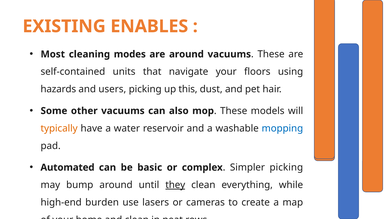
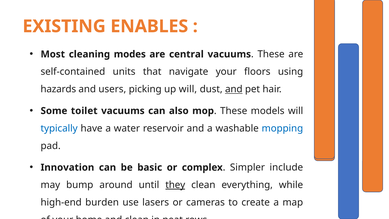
are around: around -> central
up this: this -> will
and at (234, 89) underline: none -> present
other: other -> toilet
typically colour: orange -> blue
Automated: Automated -> Innovation
Simpler picking: picking -> include
